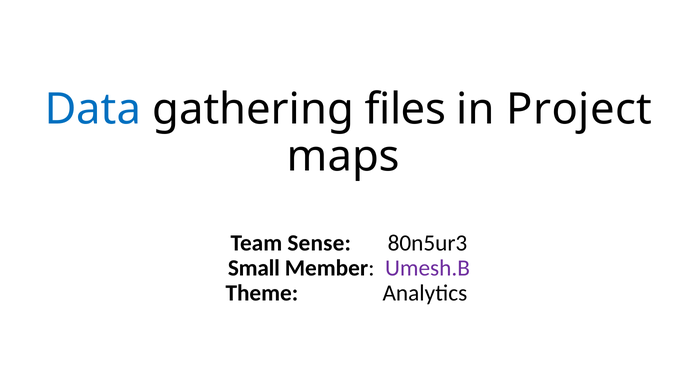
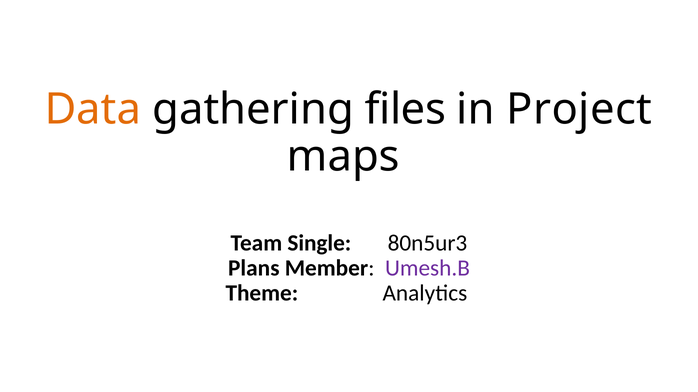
Data colour: blue -> orange
Sense: Sense -> Single
Small: Small -> Plans
